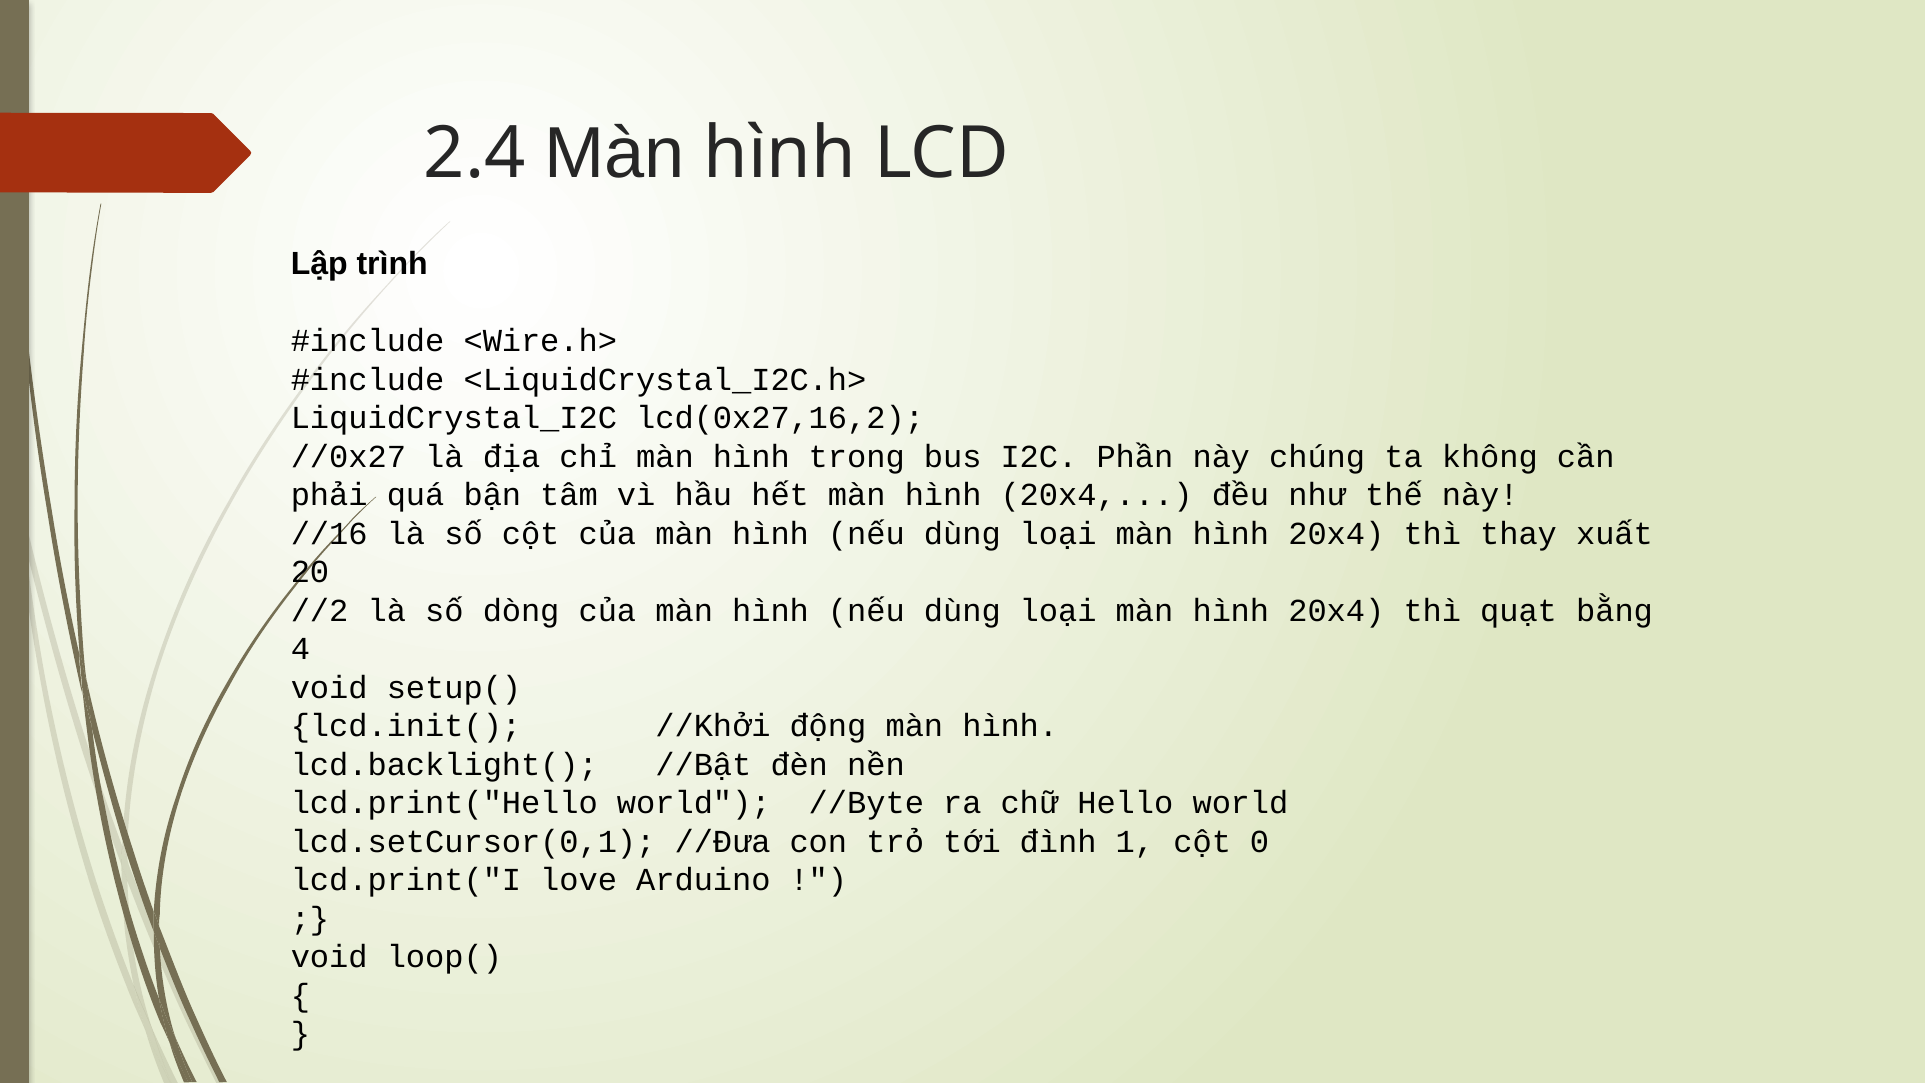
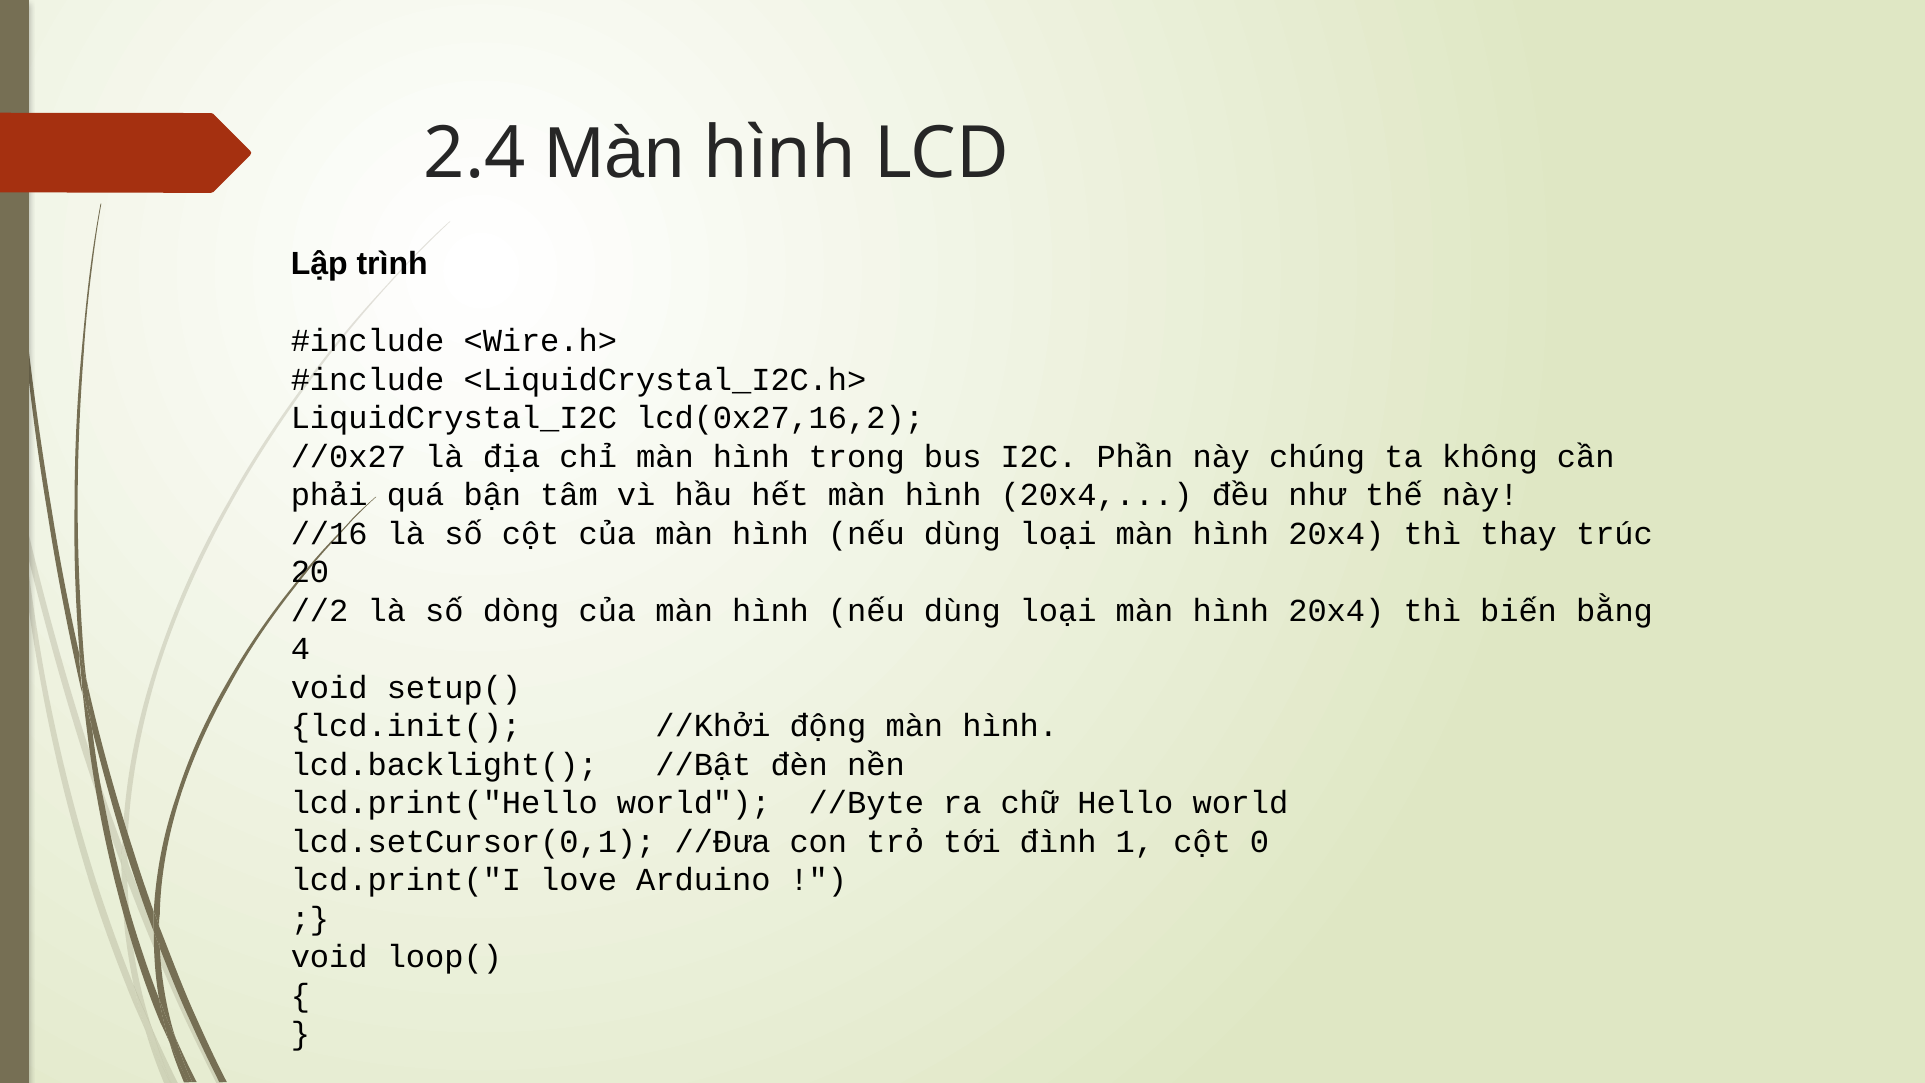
xuất: xuất -> trúc
quạt: quạt -> biến
